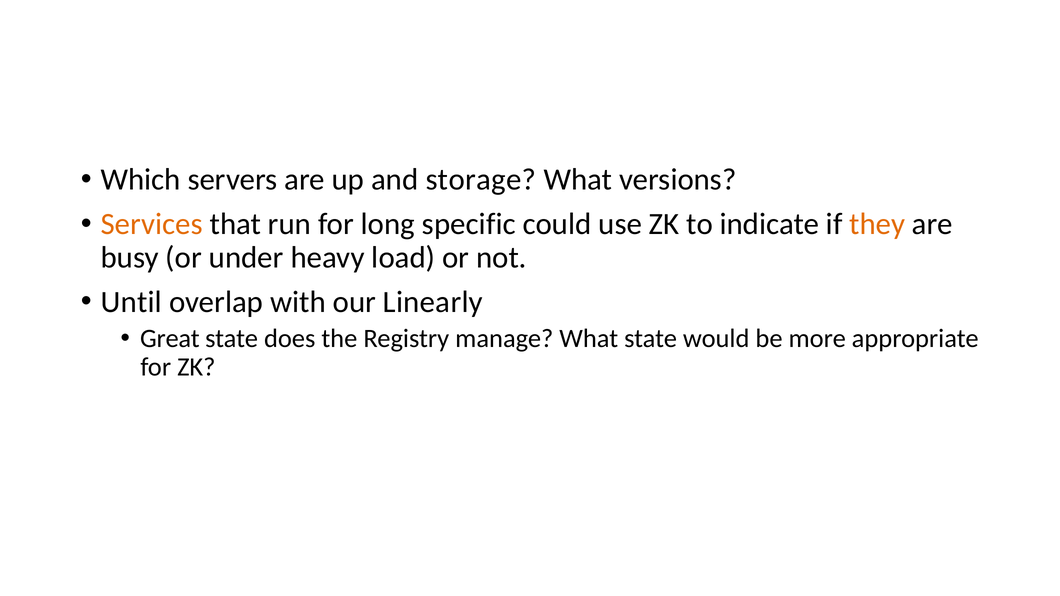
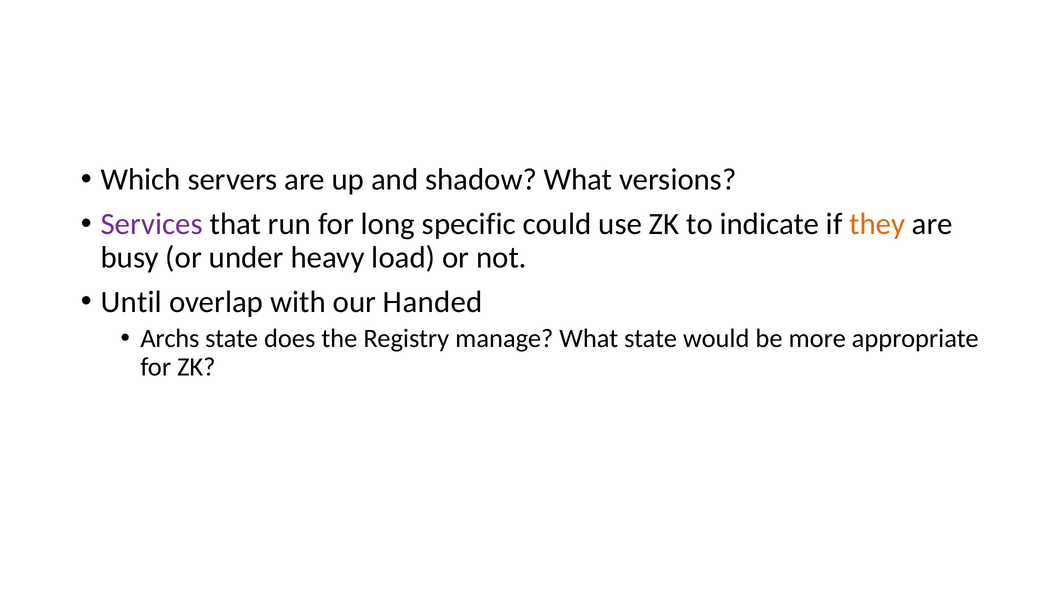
storage: storage -> shadow
Services colour: orange -> purple
Linearly: Linearly -> Handed
Great: Great -> Archs
